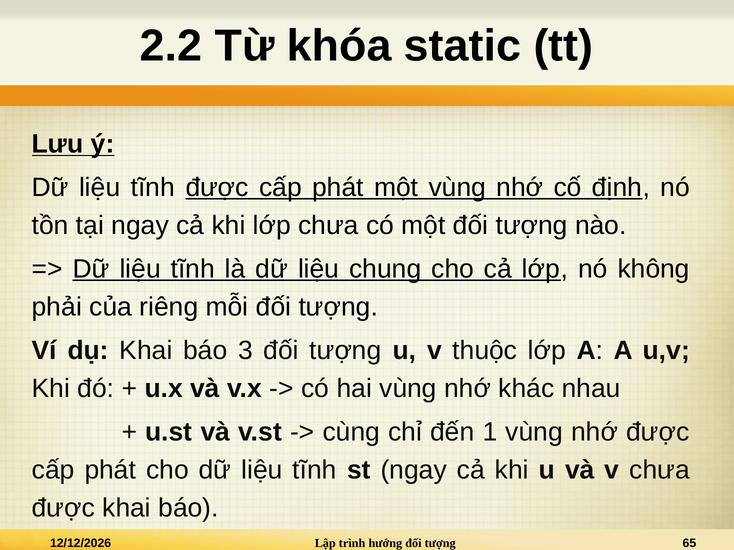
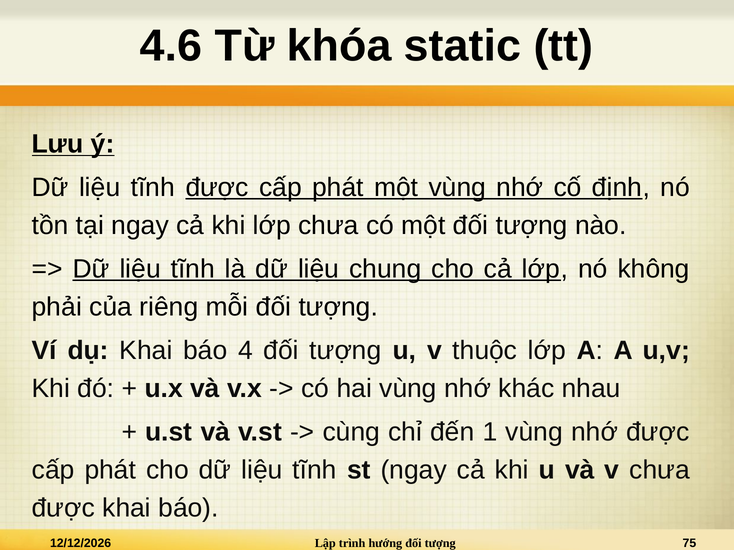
2.2: 2.2 -> 4.6
3: 3 -> 4
65: 65 -> 75
